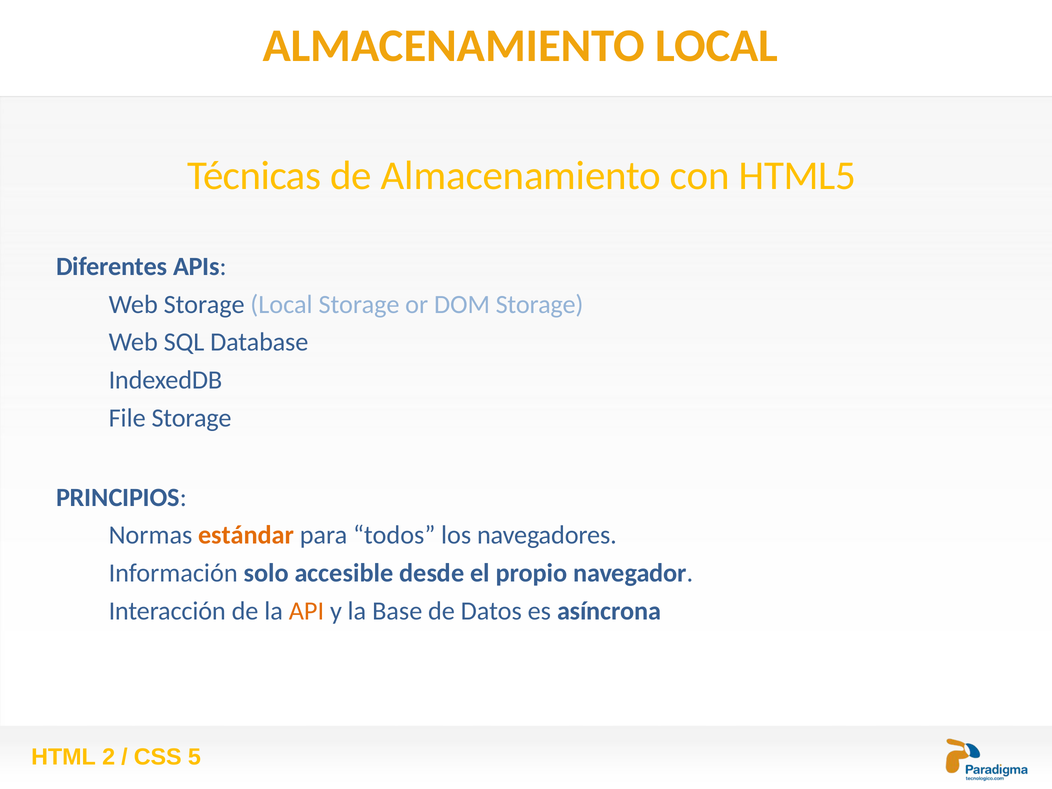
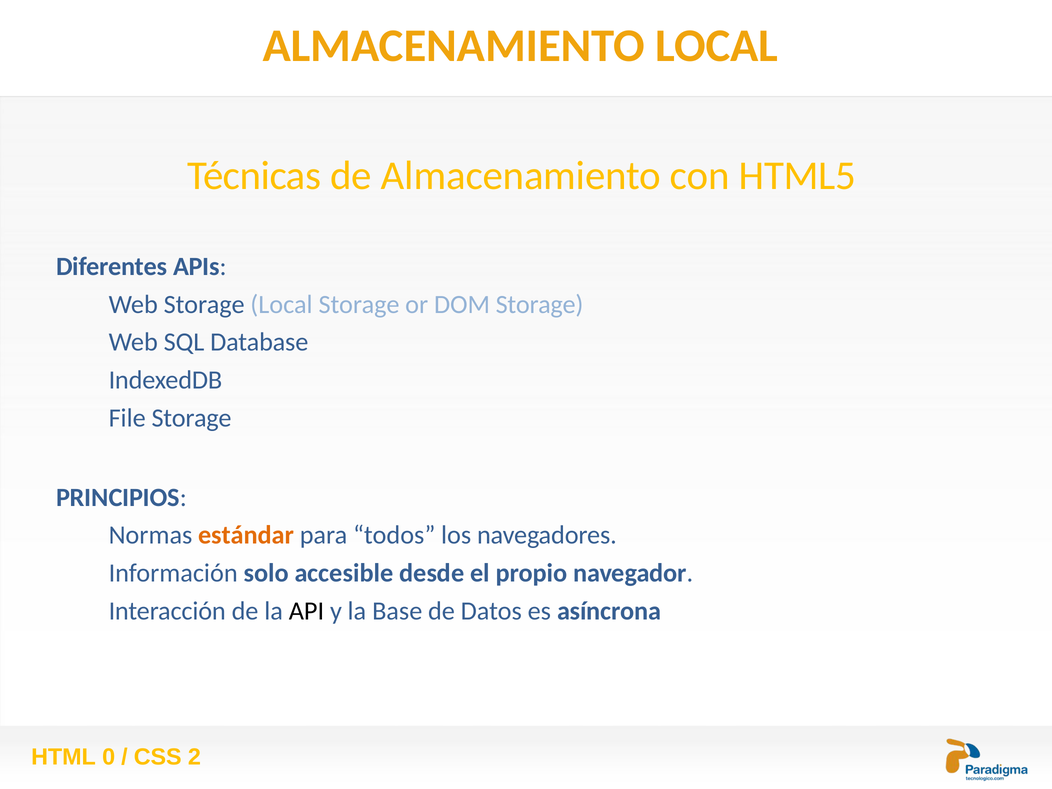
API colour: orange -> black
2: 2 -> 0
5: 5 -> 2
